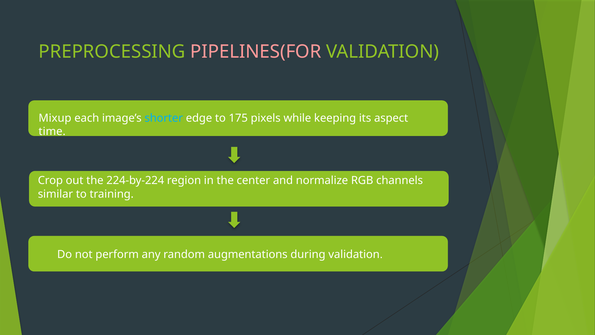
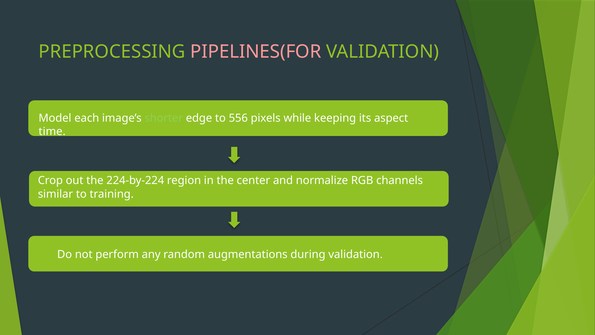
Mixup: Mixup -> Model
shorter colour: light blue -> light green
175: 175 -> 556
